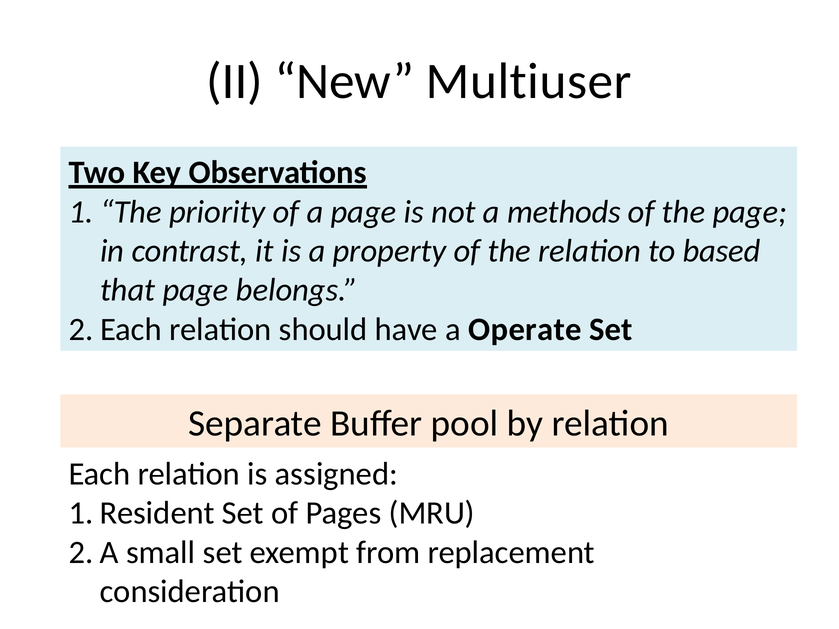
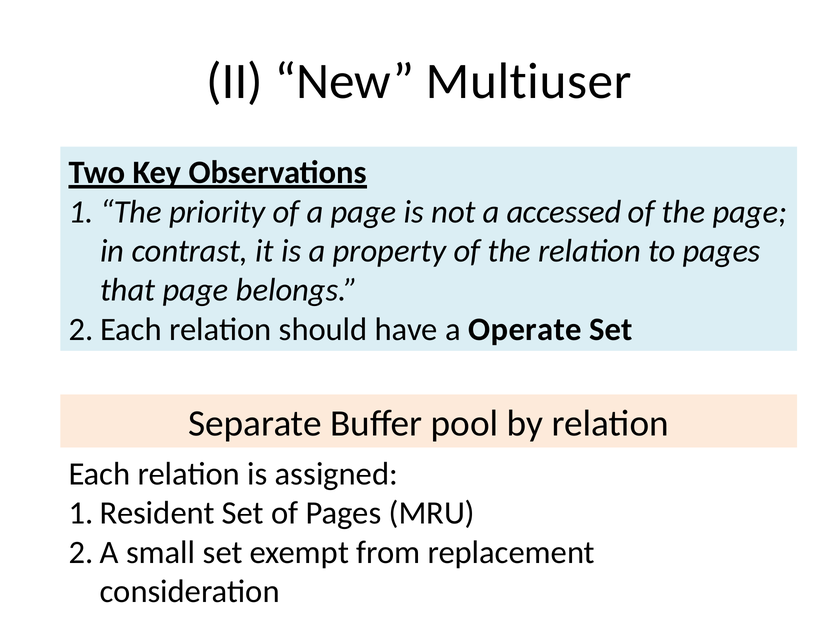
methods: methods -> accessed
to based: based -> pages
